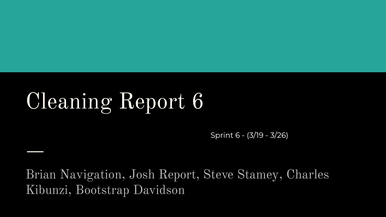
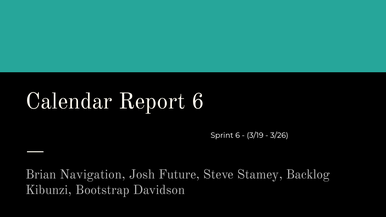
Cleaning: Cleaning -> Calendar
Josh Report: Report -> Future
Charles: Charles -> Backlog
